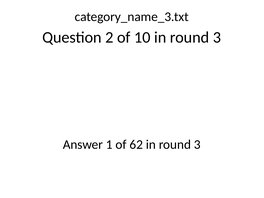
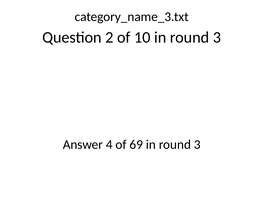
1: 1 -> 4
62: 62 -> 69
